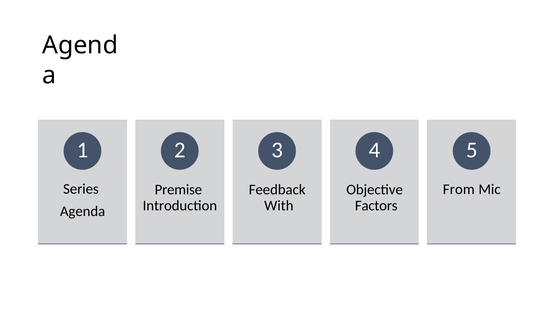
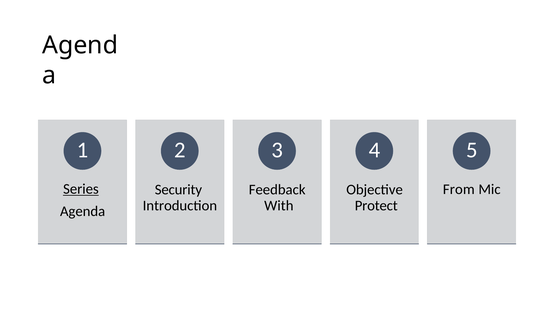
Series underline: none -> present
Premise: Premise -> Security
Factors: Factors -> Protect
